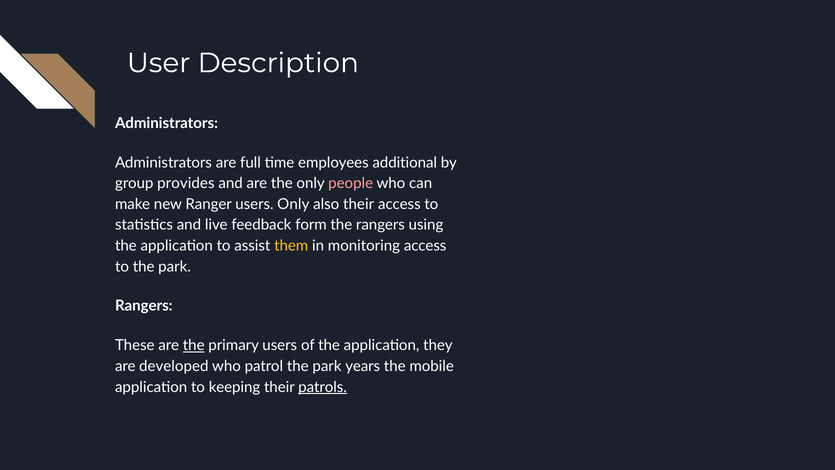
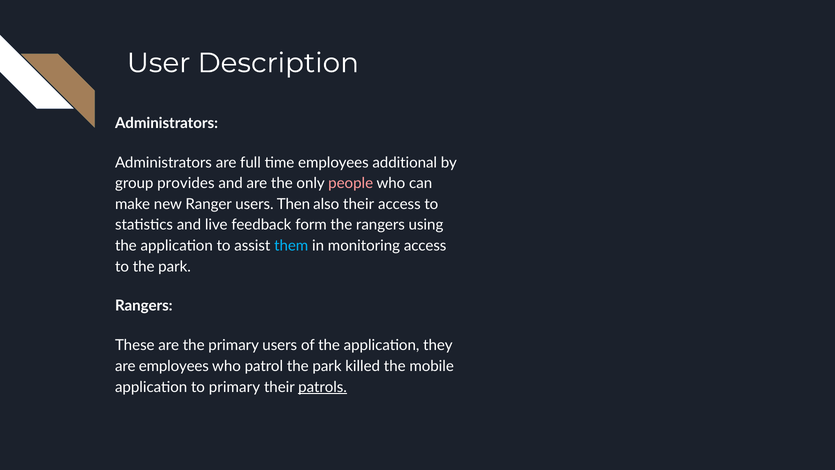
users Only: Only -> Then
them colour: yellow -> light blue
the at (194, 345) underline: present -> none
are developed: developed -> employees
years: years -> killed
to keeping: keeping -> primary
